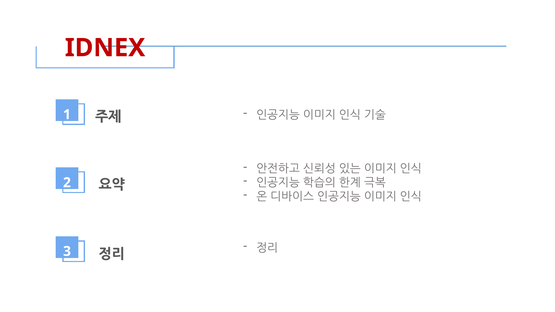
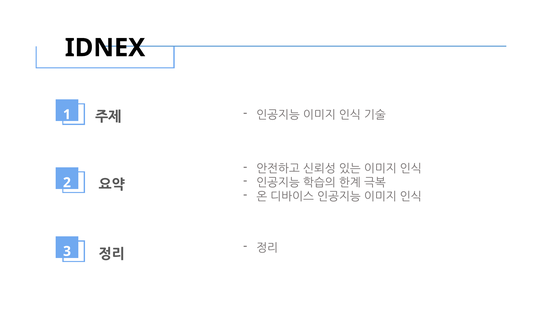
IDNEX colour: red -> black
